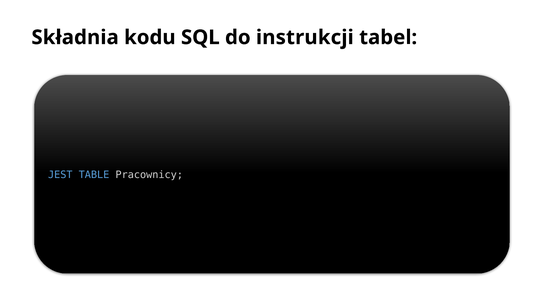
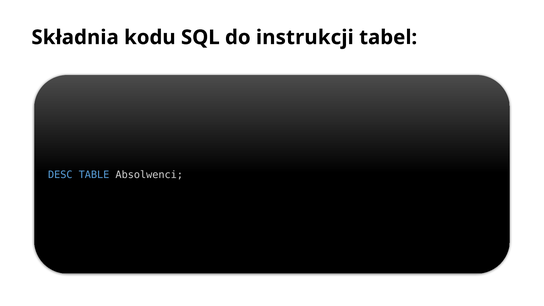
JEST: JEST -> DESC
Pracownicy: Pracownicy -> Absolwenci
